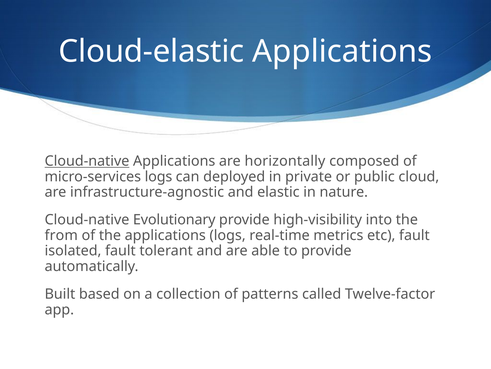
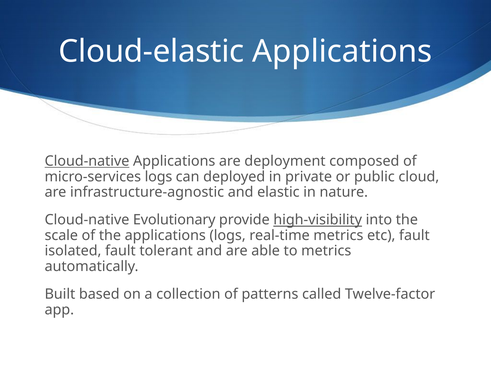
horizontally: horizontally -> deployment
high-visibility underline: none -> present
from: from -> scale
to provide: provide -> metrics
